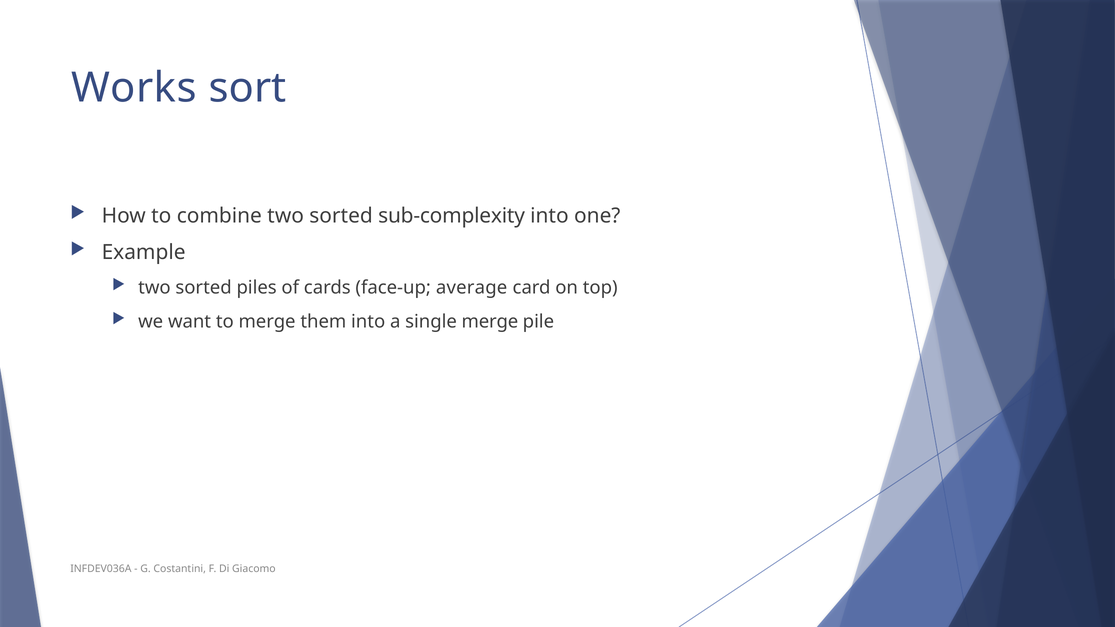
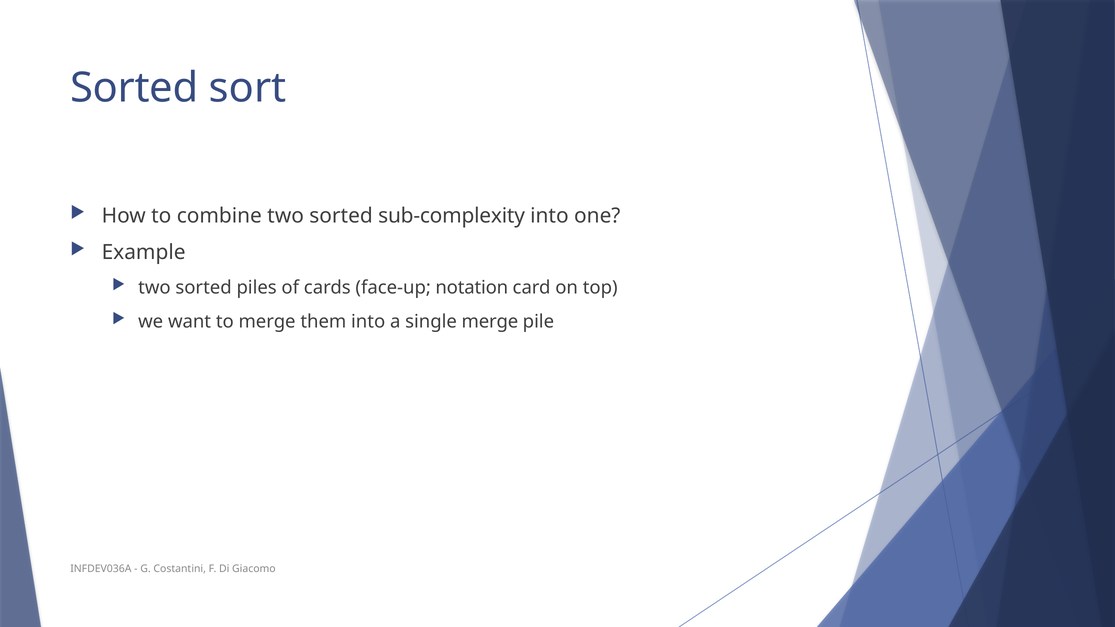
Works at (134, 88): Works -> Sorted
average: average -> notation
